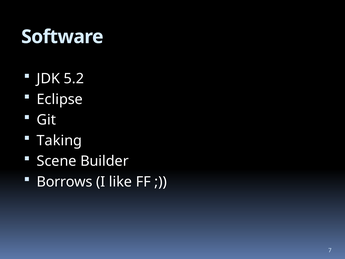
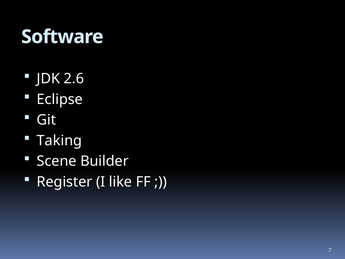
5.2: 5.2 -> 2.6
Borrows: Borrows -> Register
